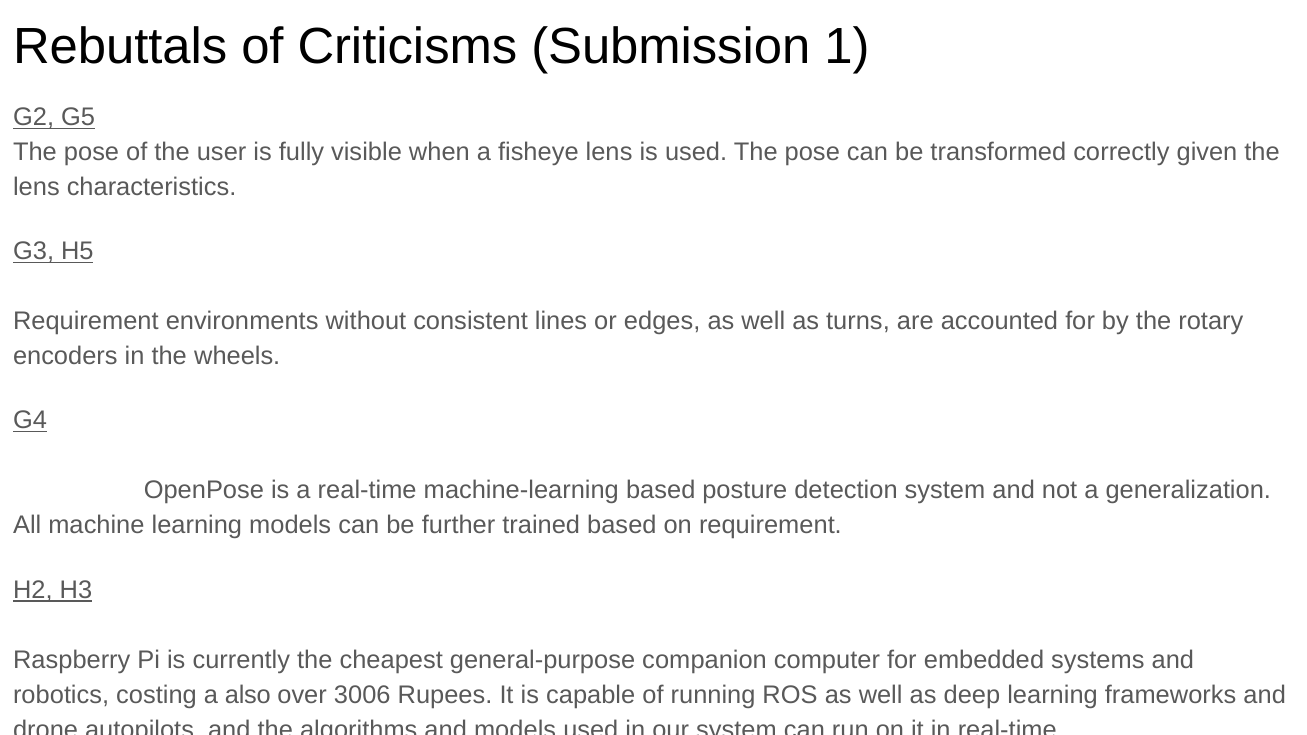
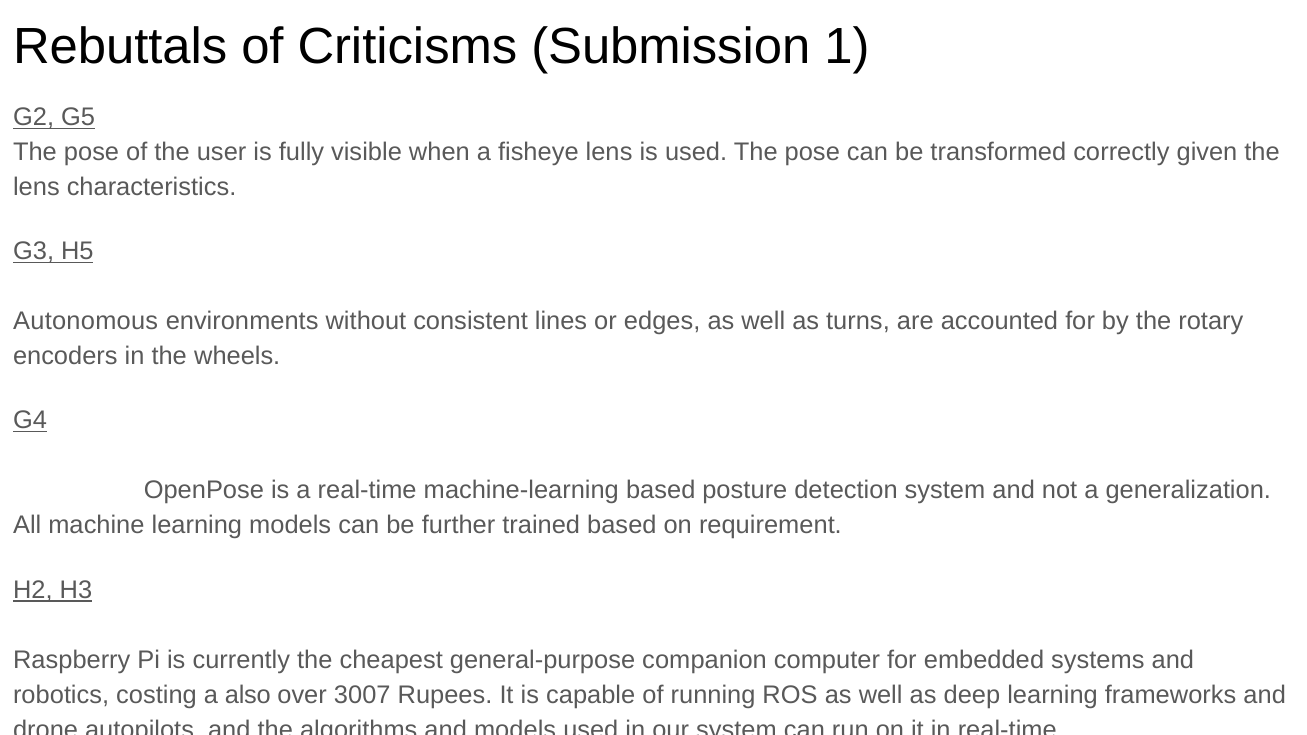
Requirement at (86, 322): Requirement -> Autonomous
3006: 3006 -> 3007
